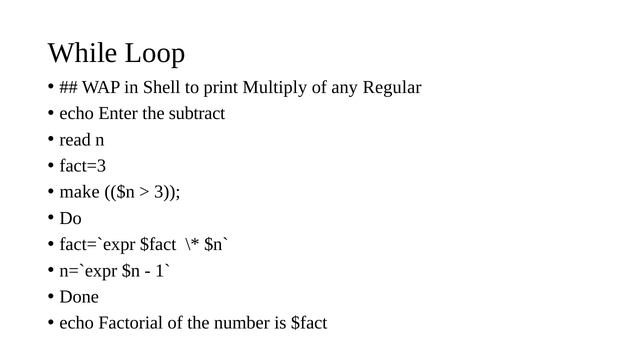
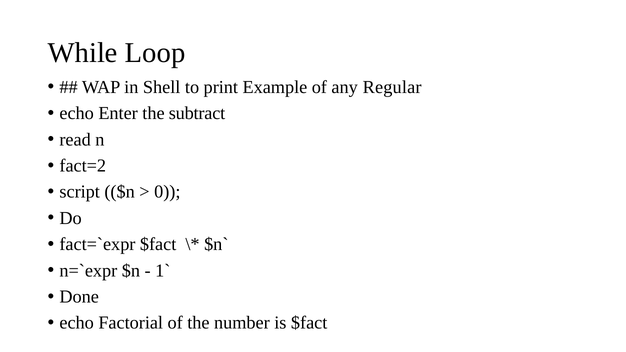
Multiply: Multiply -> Example
fact=3: fact=3 -> fact=2
make: make -> script
3: 3 -> 0
